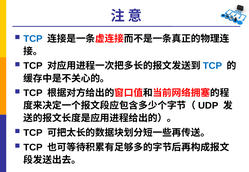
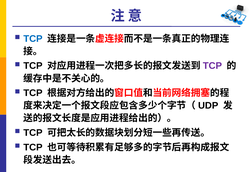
TCP at (212, 66) colour: blue -> purple
